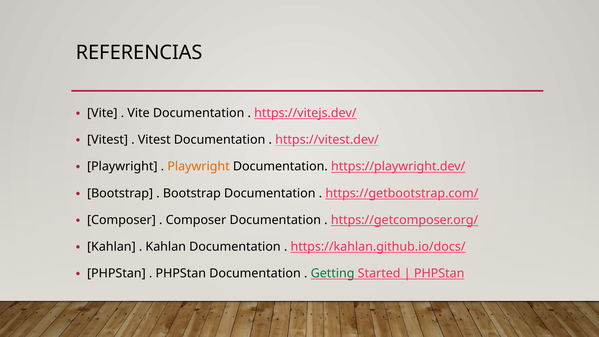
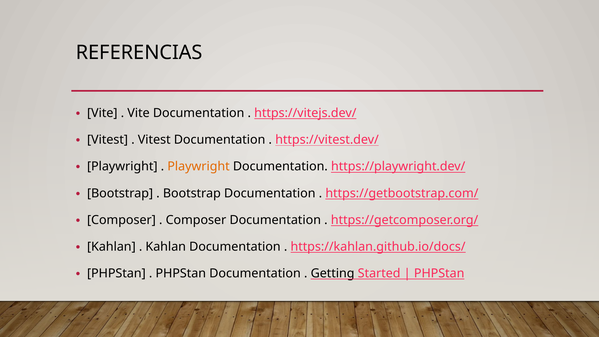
Getting colour: green -> black
